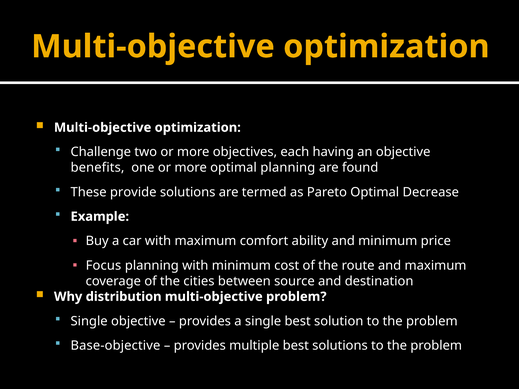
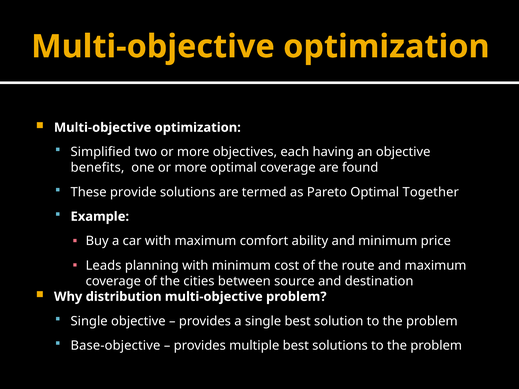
Challenge: Challenge -> Simplified
optimal planning: planning -> coverage
Decrease: Decrease -> Together
Focus: Focus -> Leads
